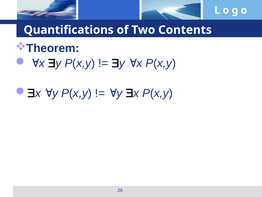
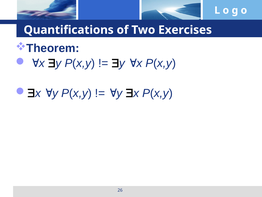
Contents: Contents -> Exercises
